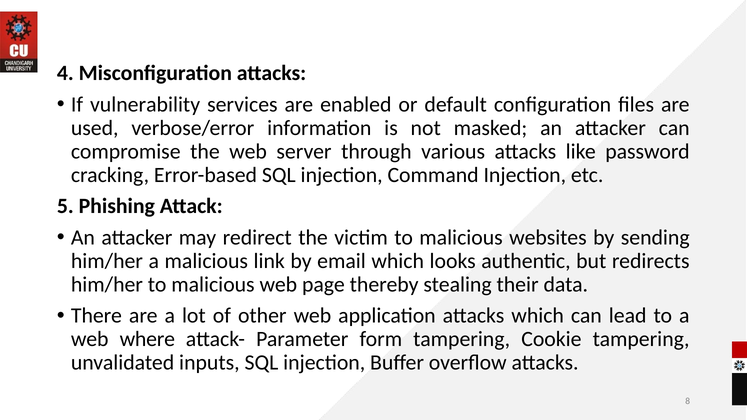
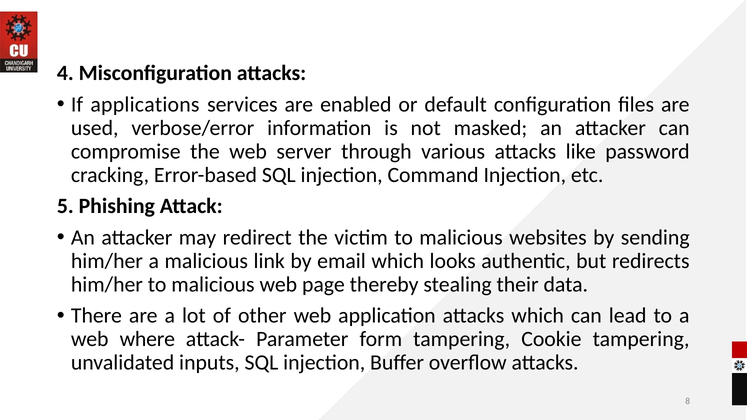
vulnerability: vulnerability -> applications
